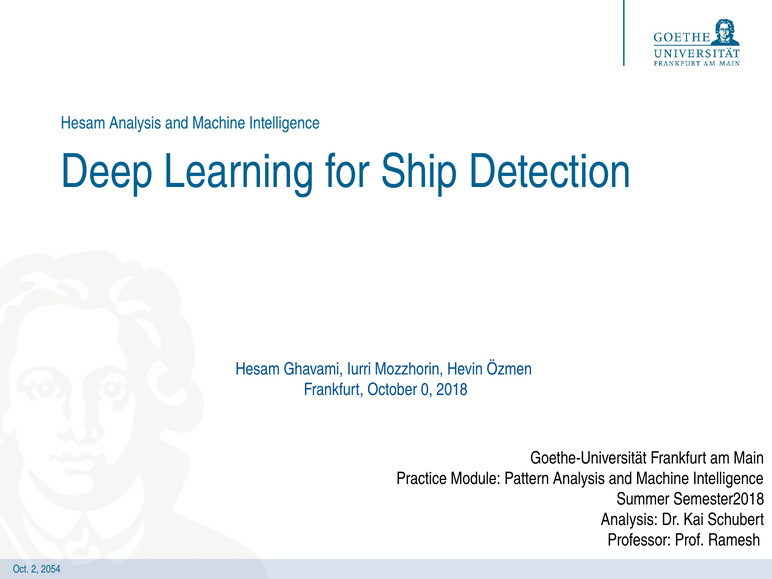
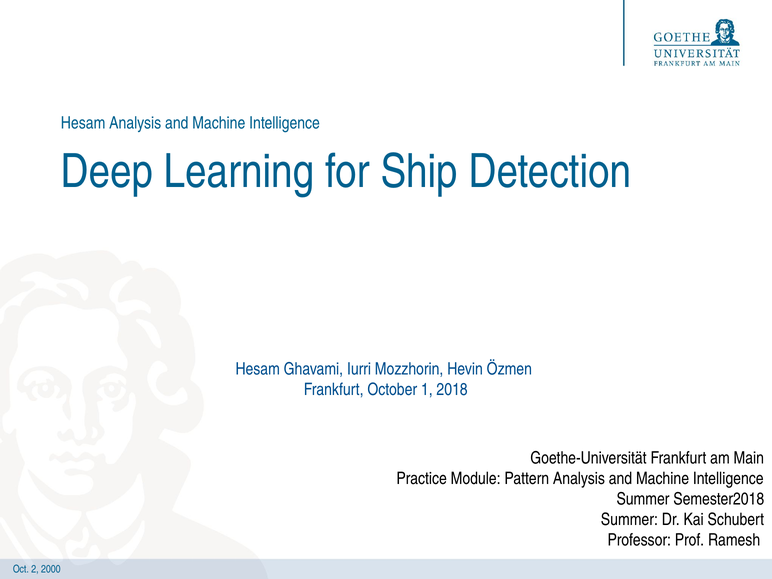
0: 0 -> 1
Analysis at (629, 520): Analysis -> Summer
2054: 2054 -> 2000
